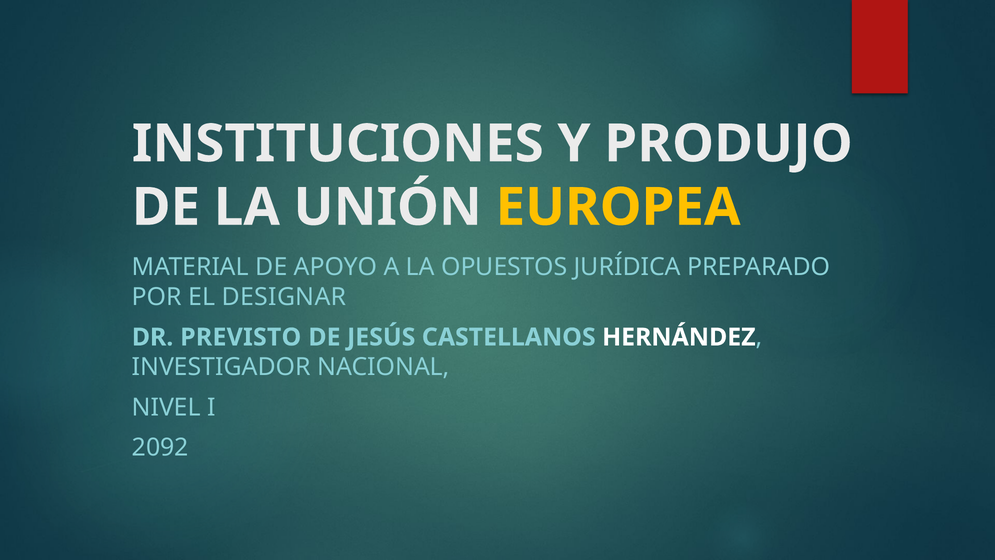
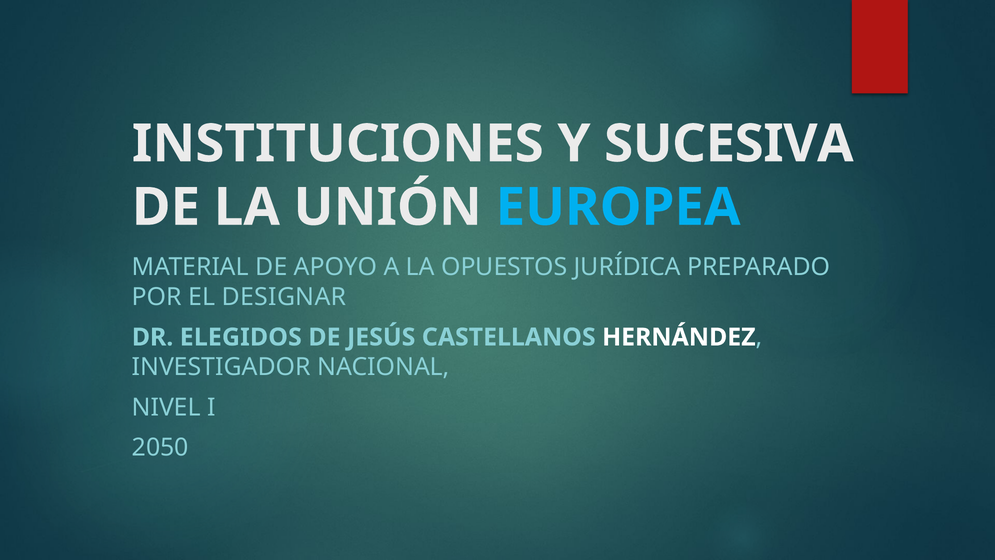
PRODUJO: PRODUJO -> SUCESIVA
EUROPEA colour: yellow -> light blue
PREVISTO: PREVISTO -> ELEGIDOS
2092: 2092 -> 2050
